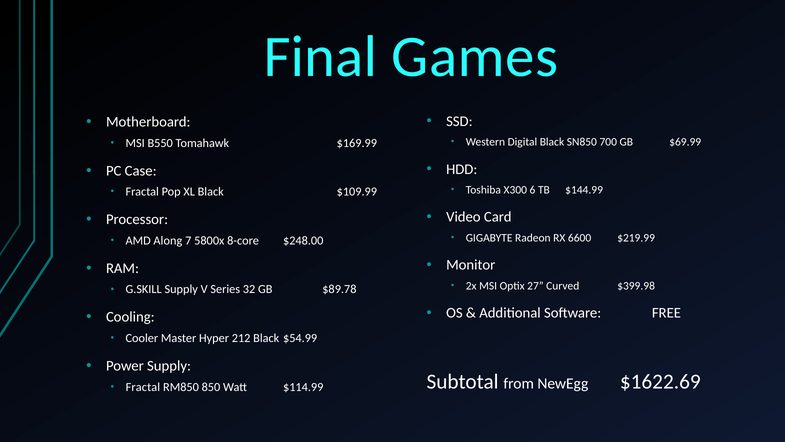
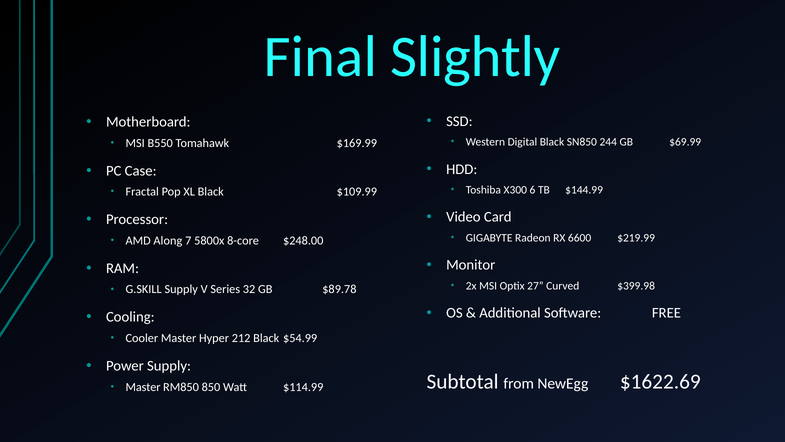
Games: Games -> Slightly
700: 700 -> 244
Fractal at (143, 387): Fractal -> Master
